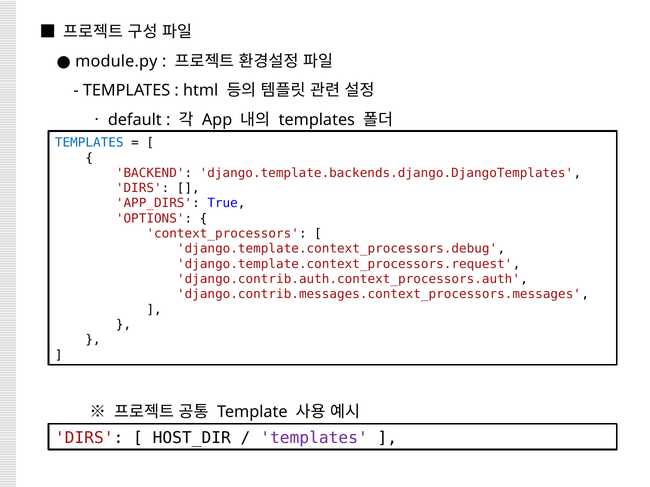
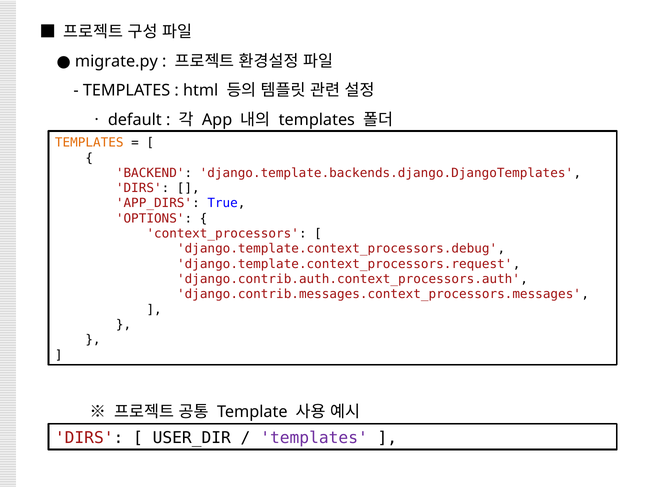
module.py: module.py -> migrate.py
TEMPLATES at (89, 143) colour: blue -> orange
HOST_DIR: HOST_DIR -> USER_DIR
